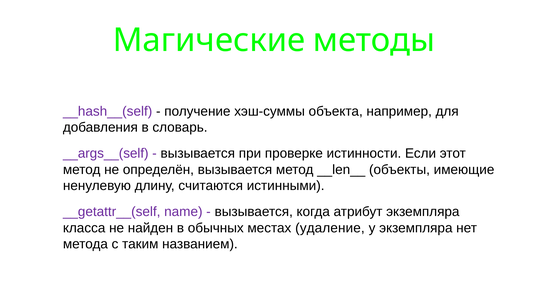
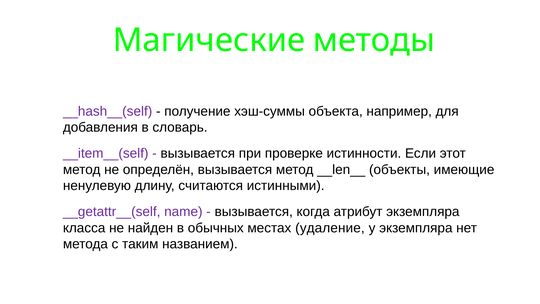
__args__(self: __args__(self -> __item__(self
